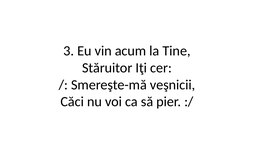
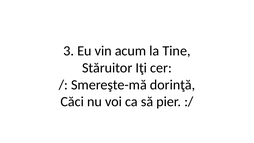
veşnicii: veşnicii -> dorinţă
